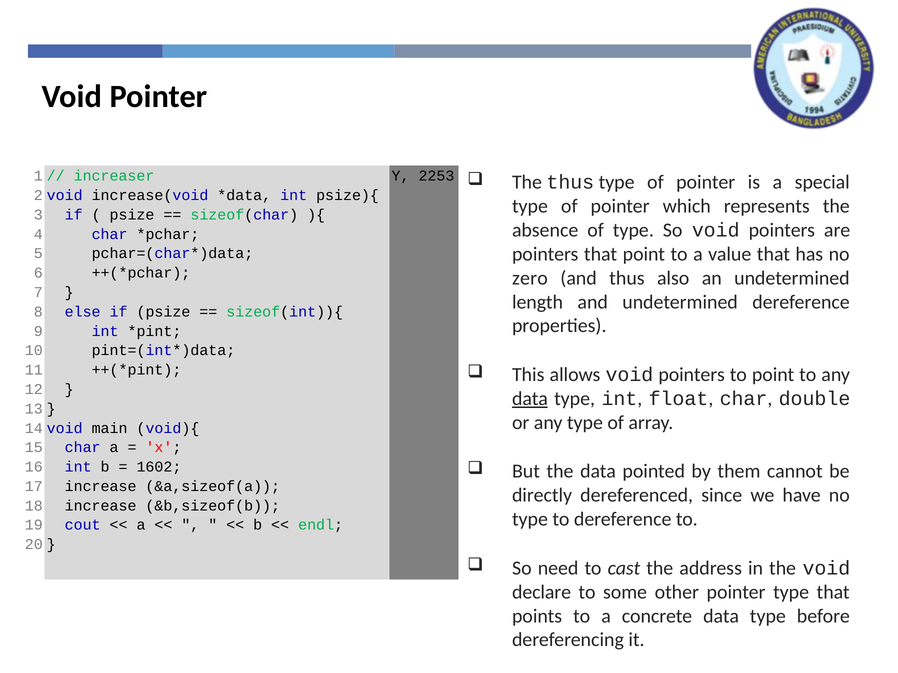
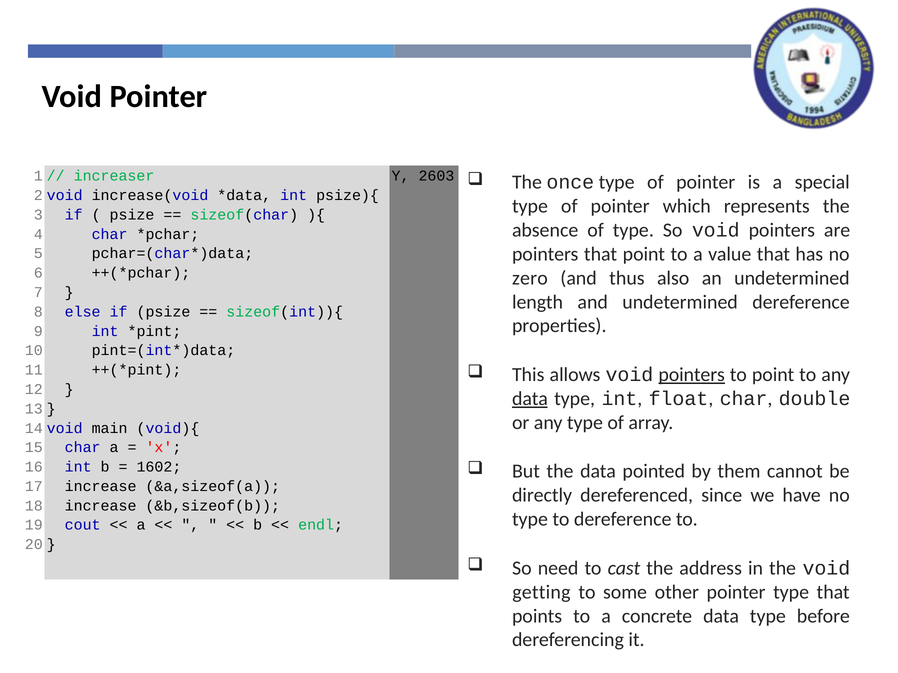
2253: 2253 -> 2603
The thus: thus -> once
pointers at (692, 375) underline: none -> present
declare: declare -> getting
